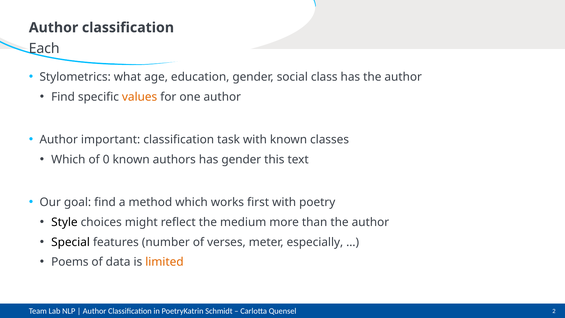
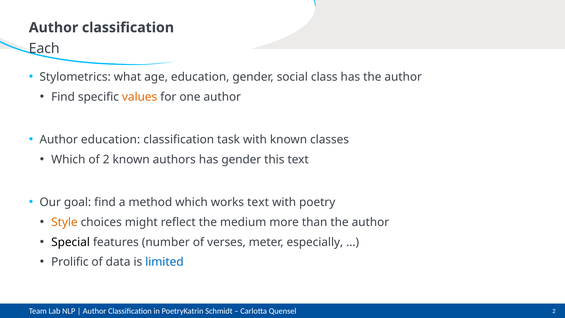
Author important: important -> education
of 0: 0 -> 2
works first: first -> text
Style colour: black -> orange
Poems: Poems -> Prolific
limited colour: orange -> blue
